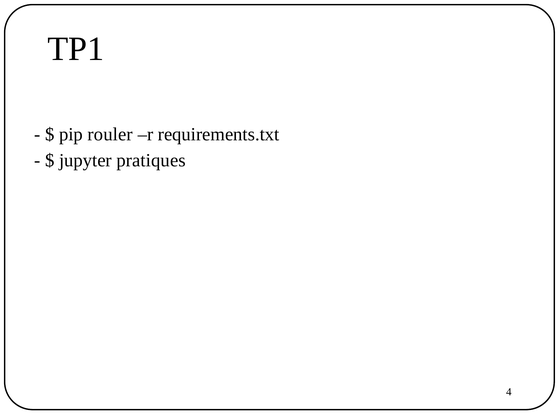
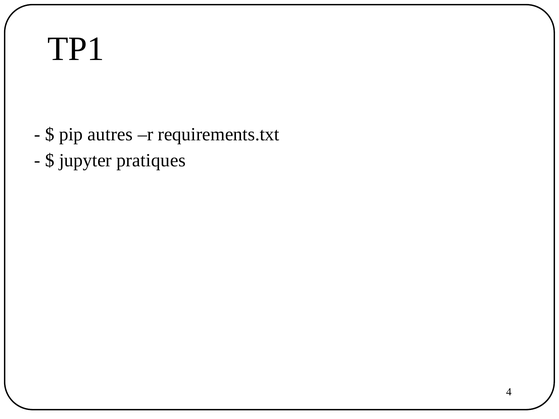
rouler: rouler -> autres
